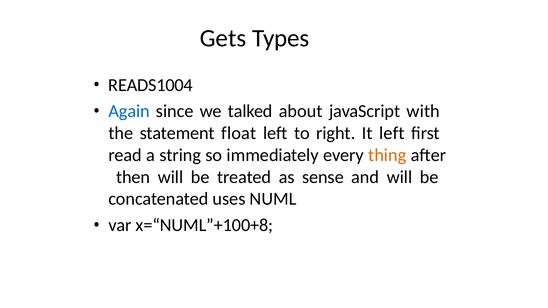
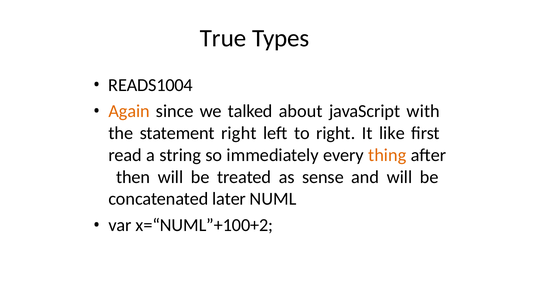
Gets: Gets -> True
Again colour: blue -> orange
statement float: float -> right
It left: left -> like
uses: uses -> later
x=“NUML”+100+8: x=“NUML”+100+8 -> x=“NUML”+100+2
